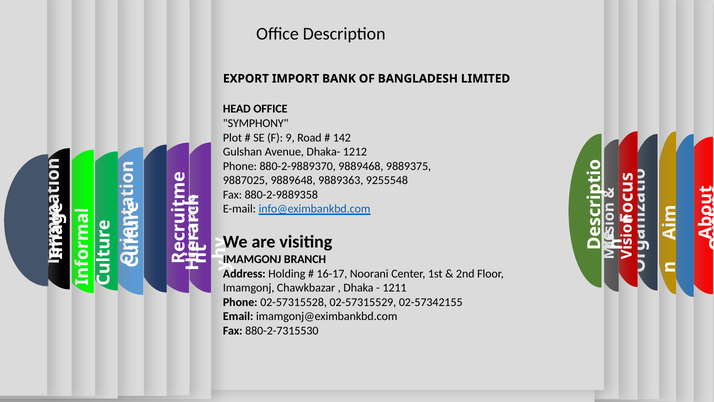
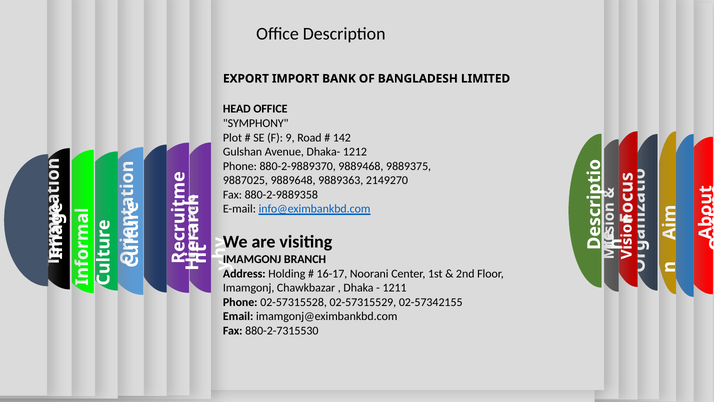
9255548: 9255548 -> 2149270
